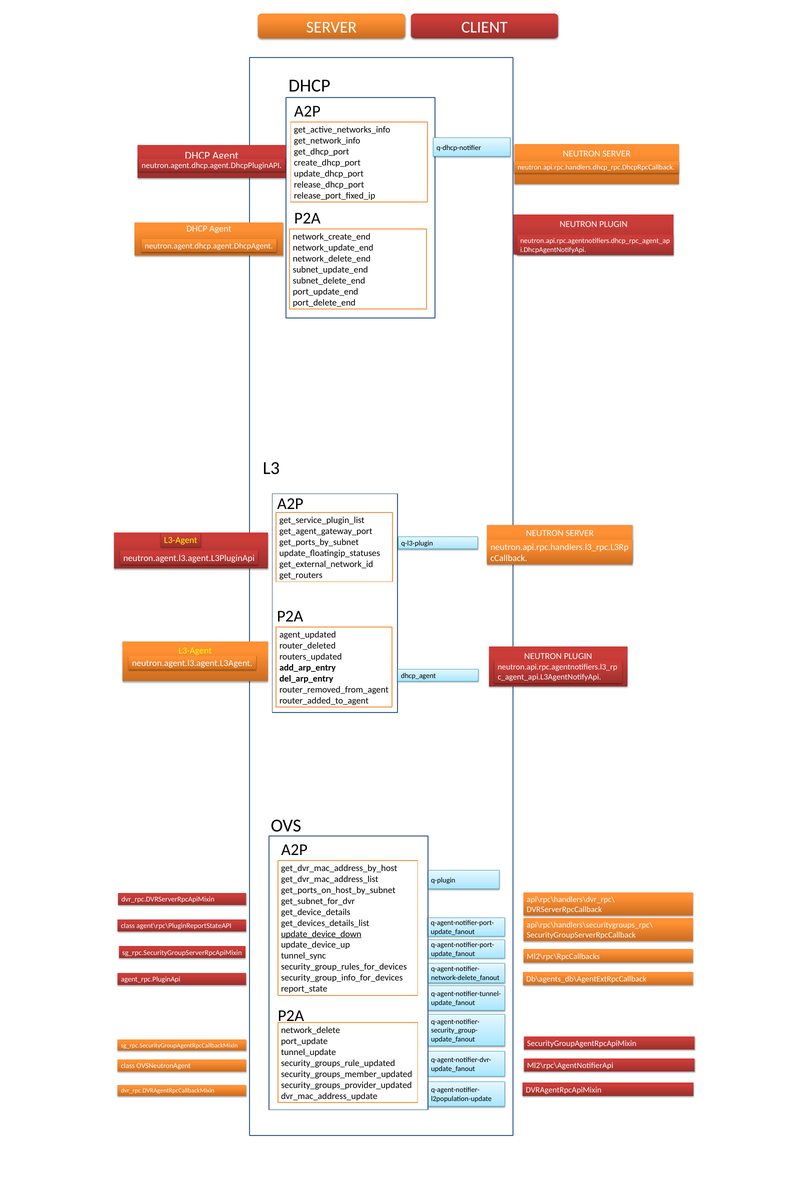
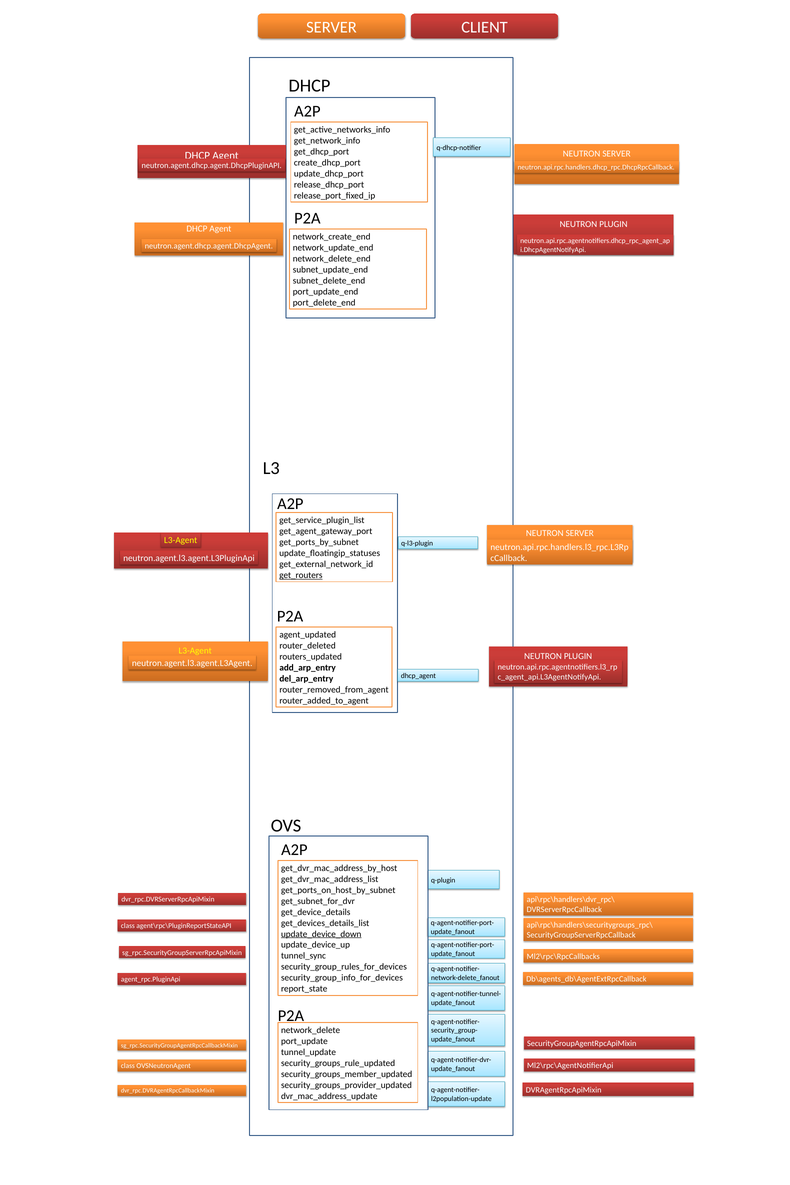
get_routers underline: none -> present
